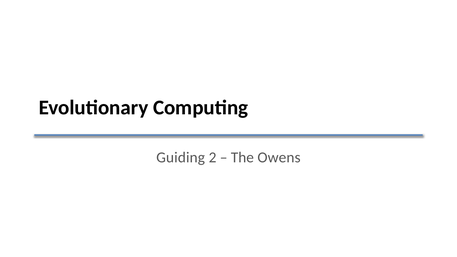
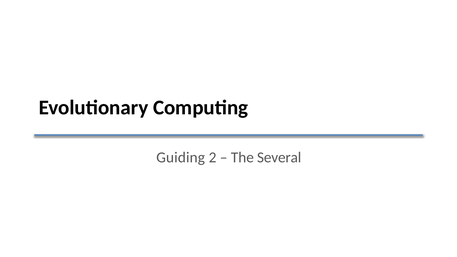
Owens: Owens -> Several
